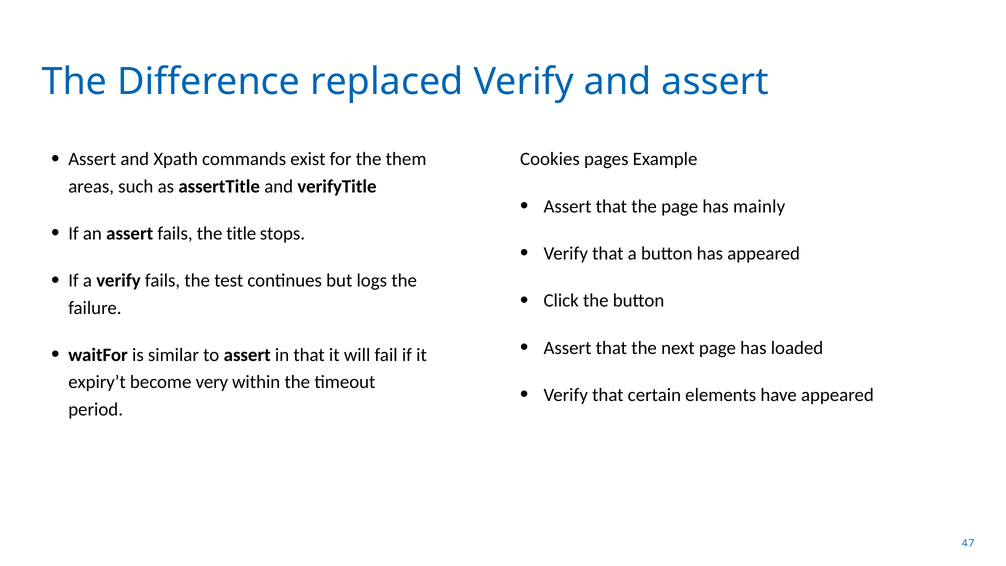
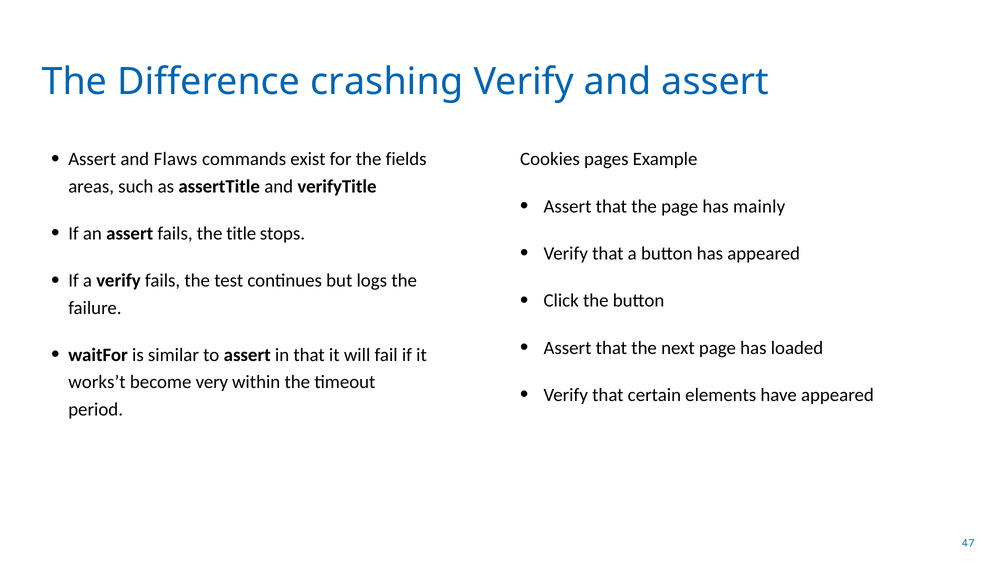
replaced: replaced -> crashing
Xpath: Xpath -> Flaws
them: them -> fields
expiry’t: expiry’t -> works’t
